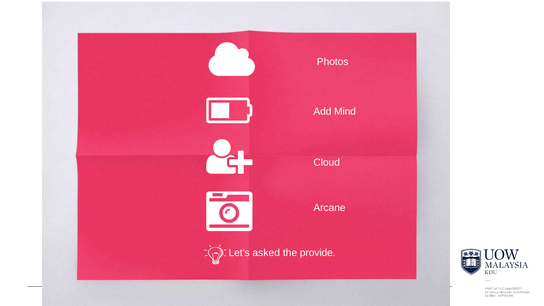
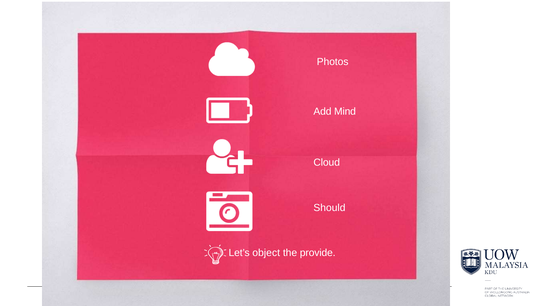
Arcane: Arcane -> Should
asked: asked -> object
